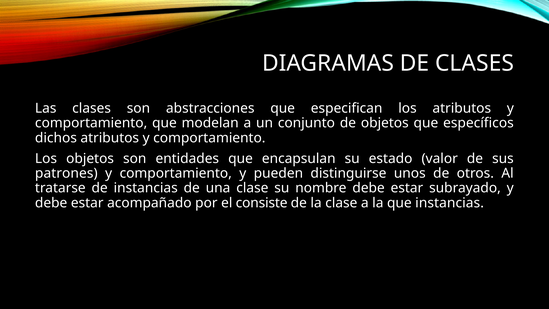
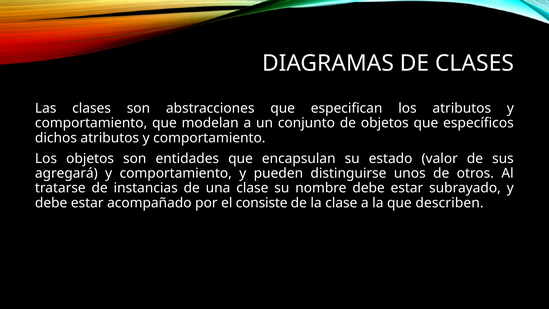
patrones: patrones -> agregará
que instancias: instancias -> describen
